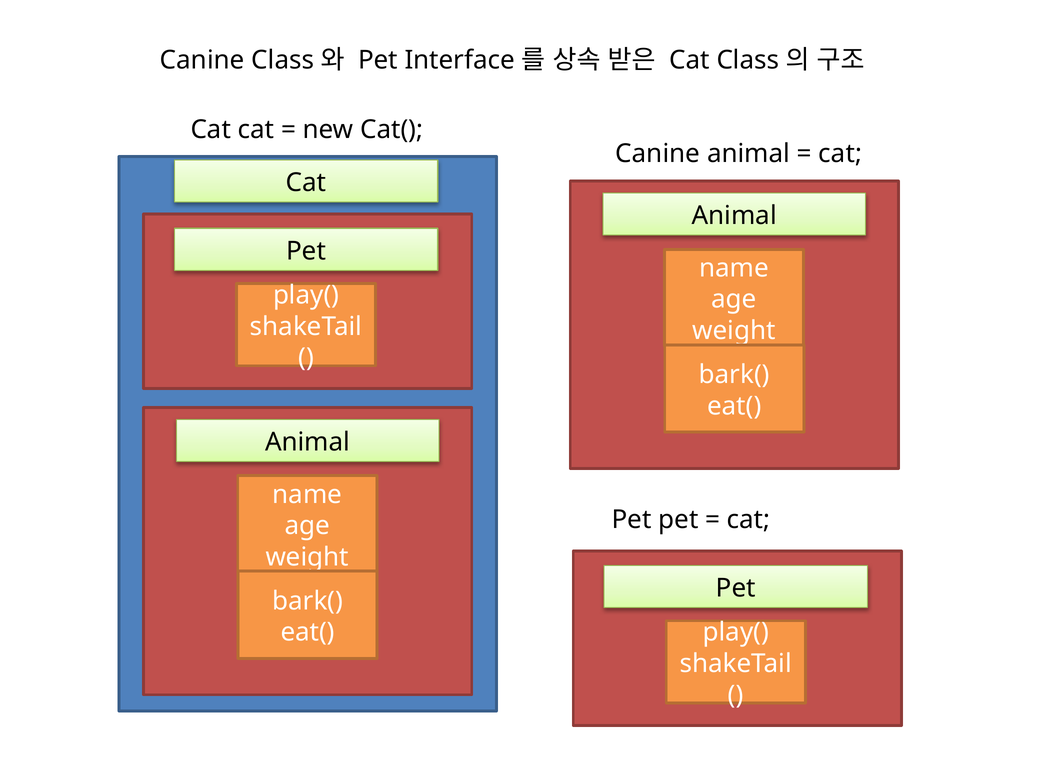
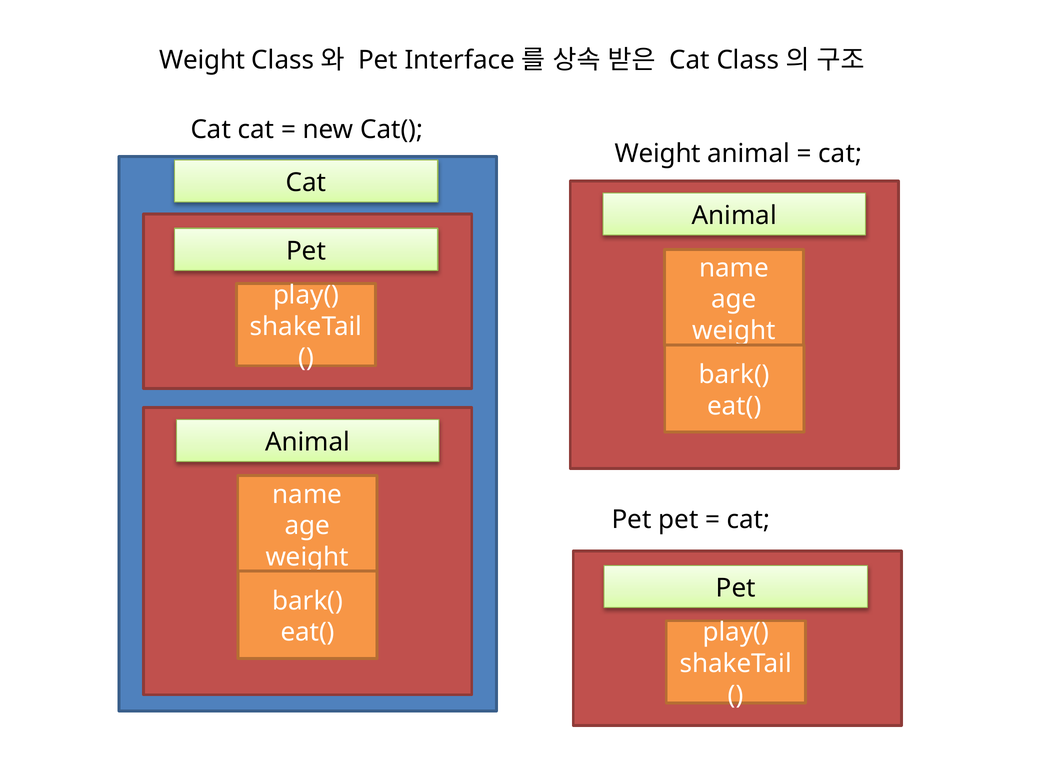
Canine at (202, 60): Canine -> Weight
Canine at (658, 153): Canine -> Weight
